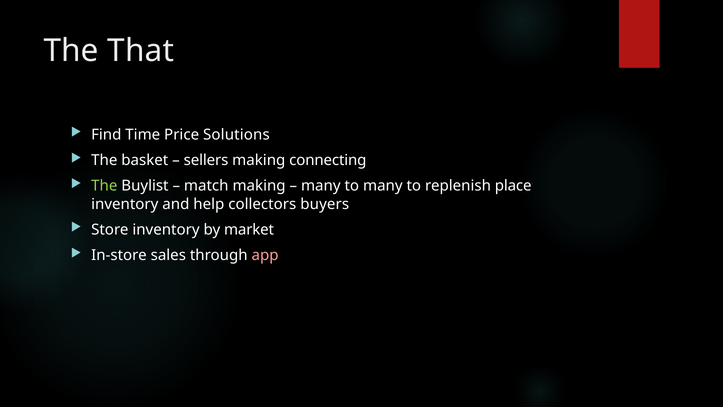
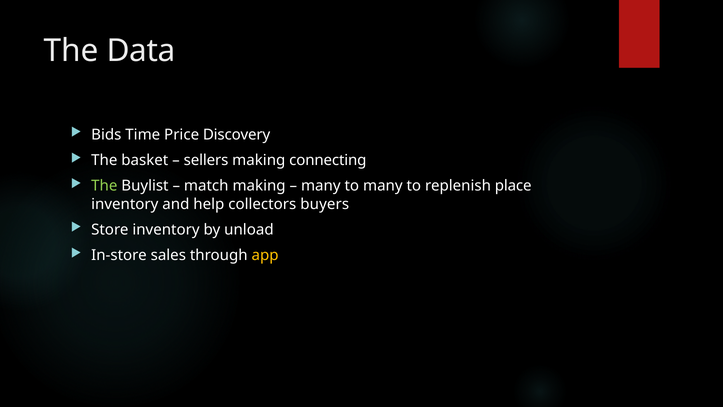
That: That -> Data
Find: Find -> Bids
Solutions: Solutions -> Discovery
market: market -> unload
app colour: pink -> yellow
